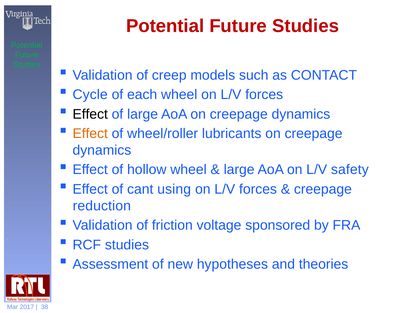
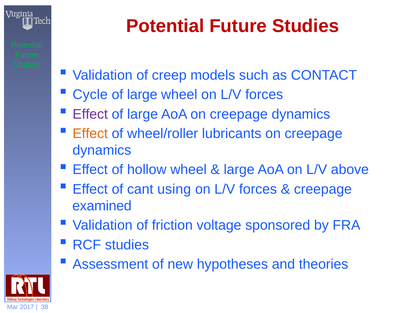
each at (142, 95): each -> large
Effect at (90, 114) colour: black -> purple
safety: safety -> above
reduction: reduction -> examined
